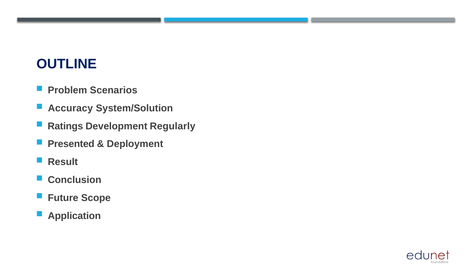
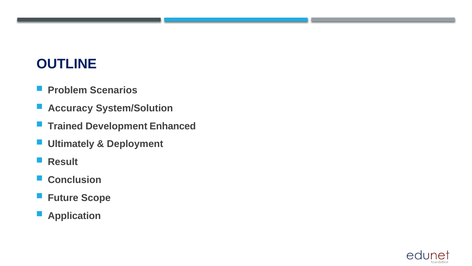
Ratings: Ratings -> Trained
Regularly: Regularly -> Enhanced
Presented: Presented -> Ultimately
